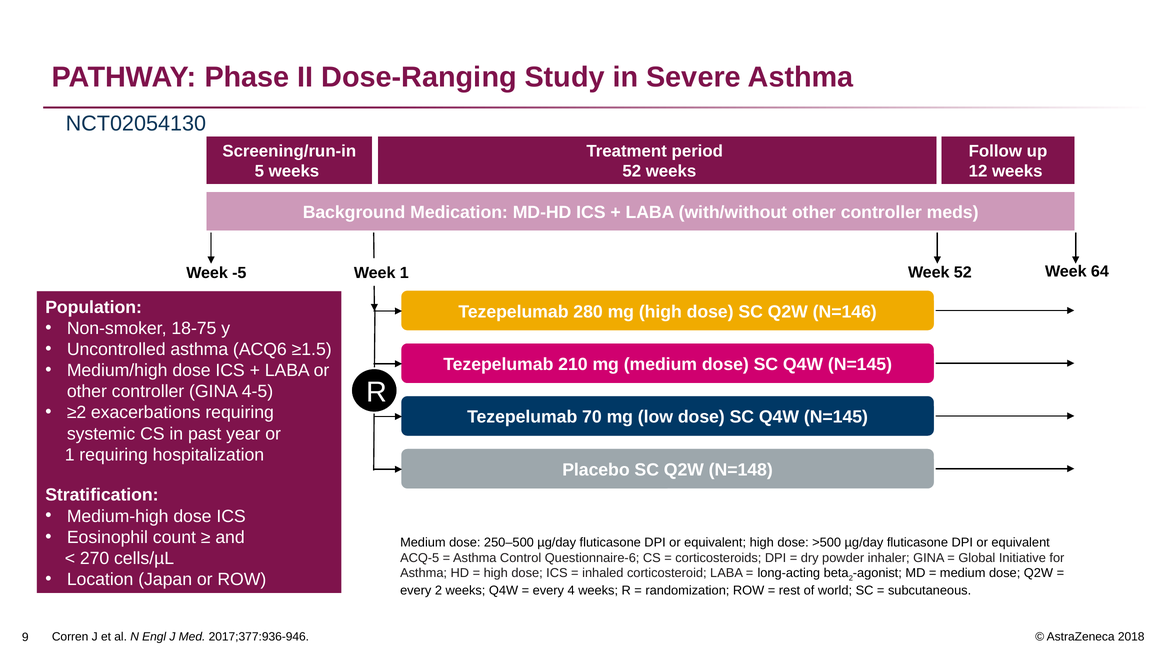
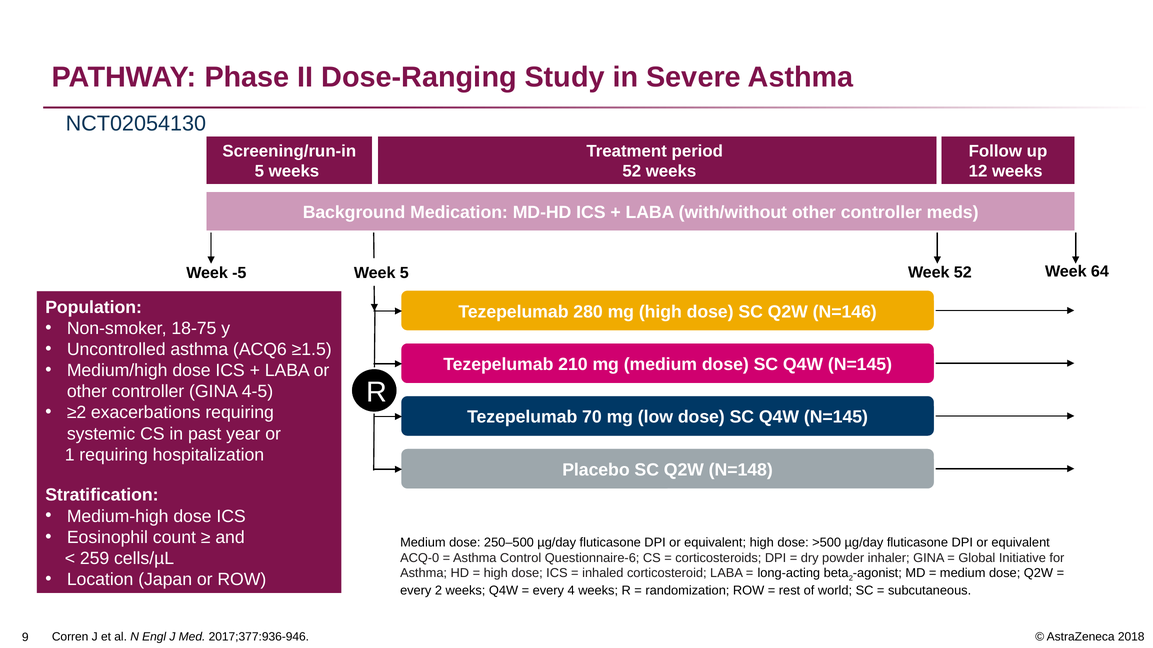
Week 1: 1 -> 5
270: 270 -> 259
ACQ-5: ACQ-5 -> ACQ-0
